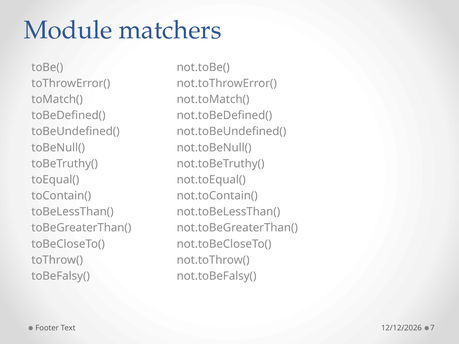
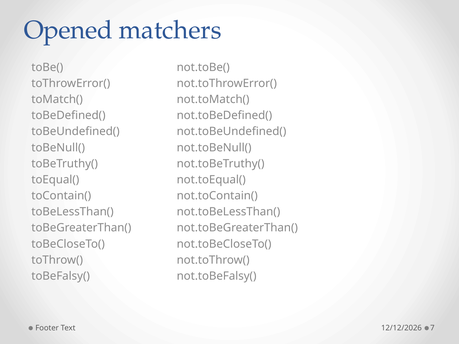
Module: Module -> Opened
